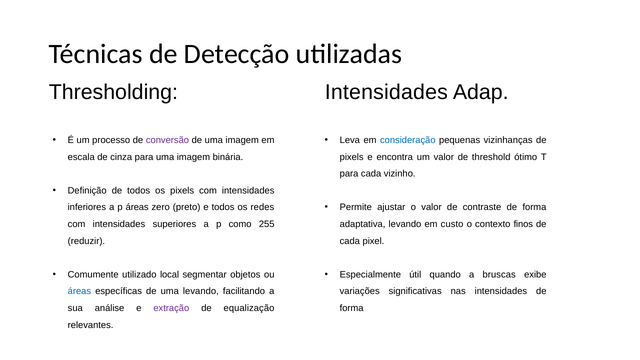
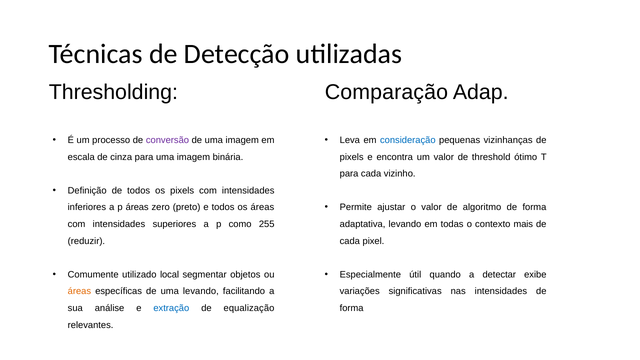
Intensidades at (386, 92): Intensidades -> Comparação
contraste: contraste -> algoritmo
os redes: redes -> áreas
custo: custo -> todas
finos: finos -> mais
bruscas: bruscas -> detectar
áreas at (79, 291) colour: blue -> orange
extração colour: purple -> blue
